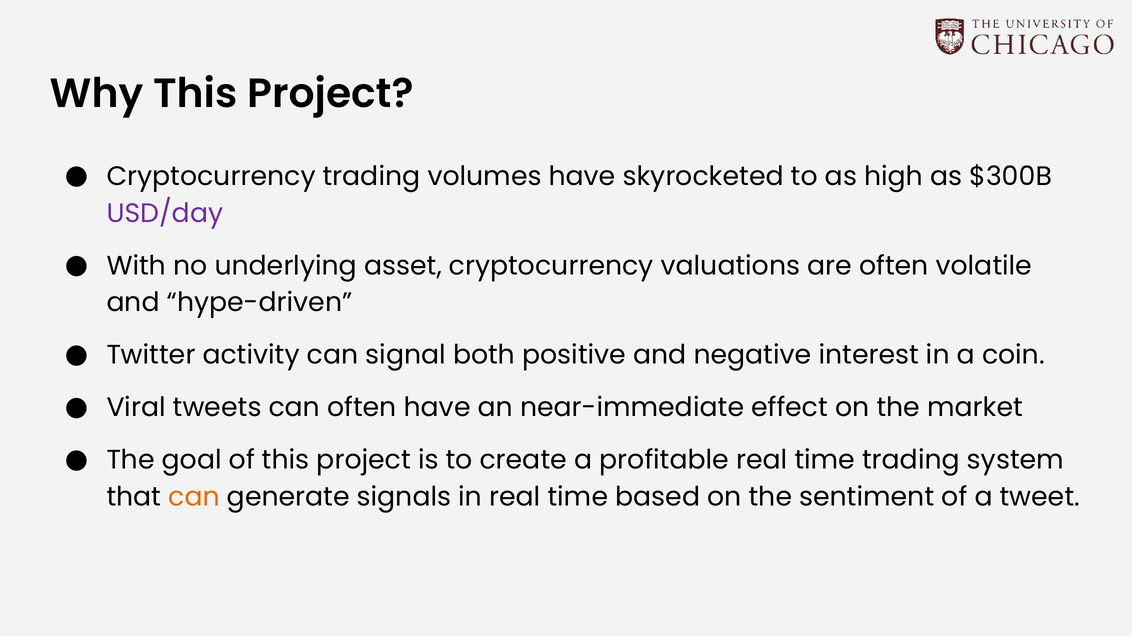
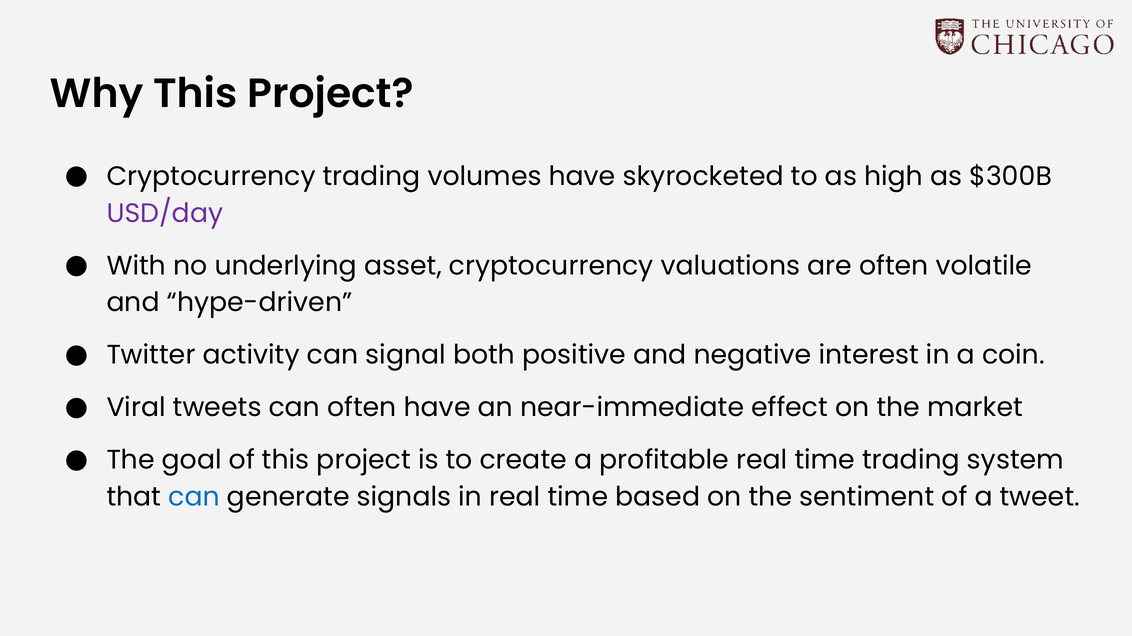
can at (194, 498) colour: orange -> blue
